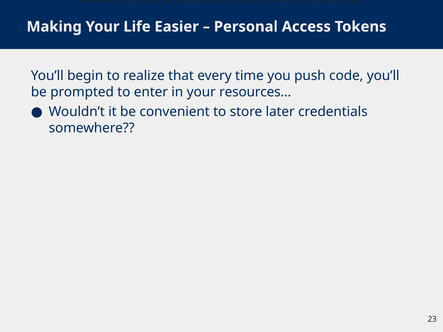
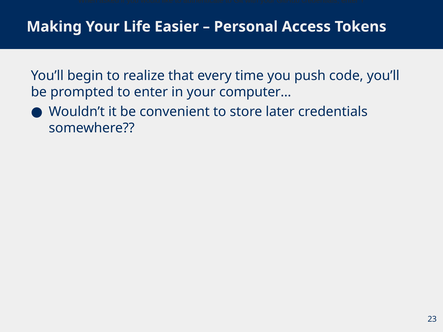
resources…: resources… -> computer…
